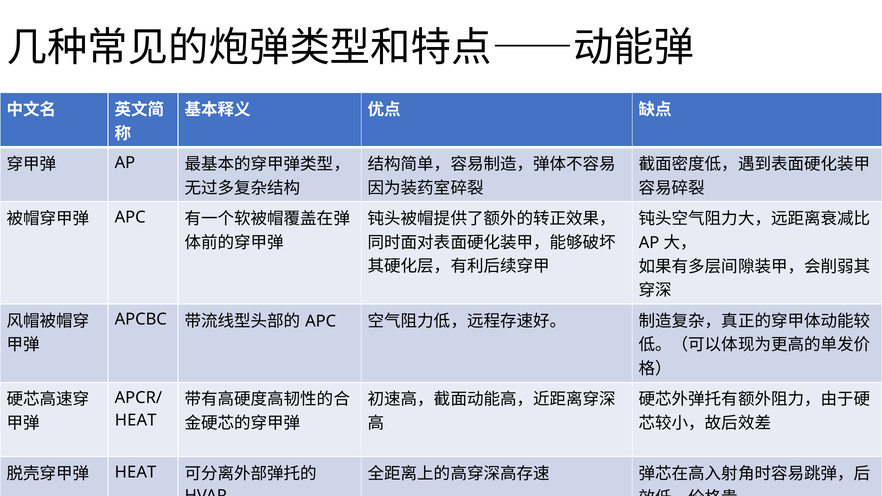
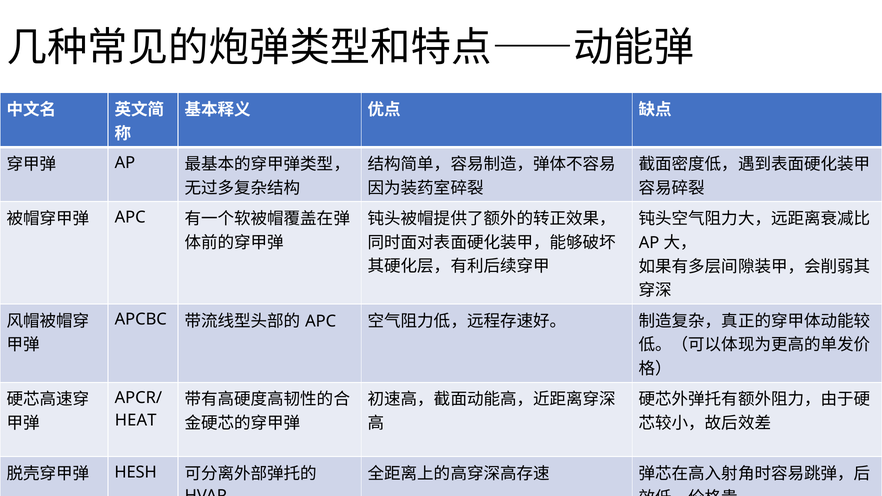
HEAT at (135, 472): HEAT -> HESH
